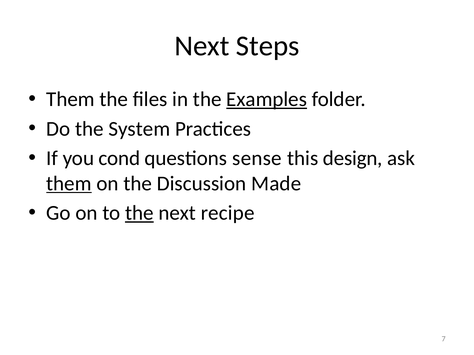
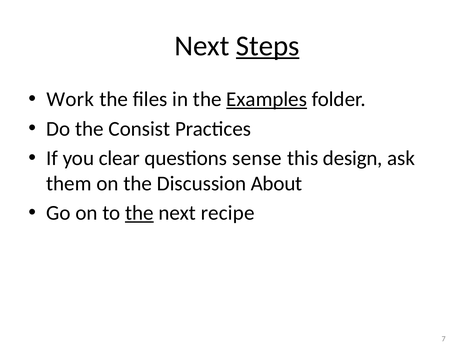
Steps underline: none -> present
Them at (70, 99): Them -> Work
System: System -> Consist
cond: cond -> clear
them at (69, 184) underline: present -> none
Made: Made -> About
